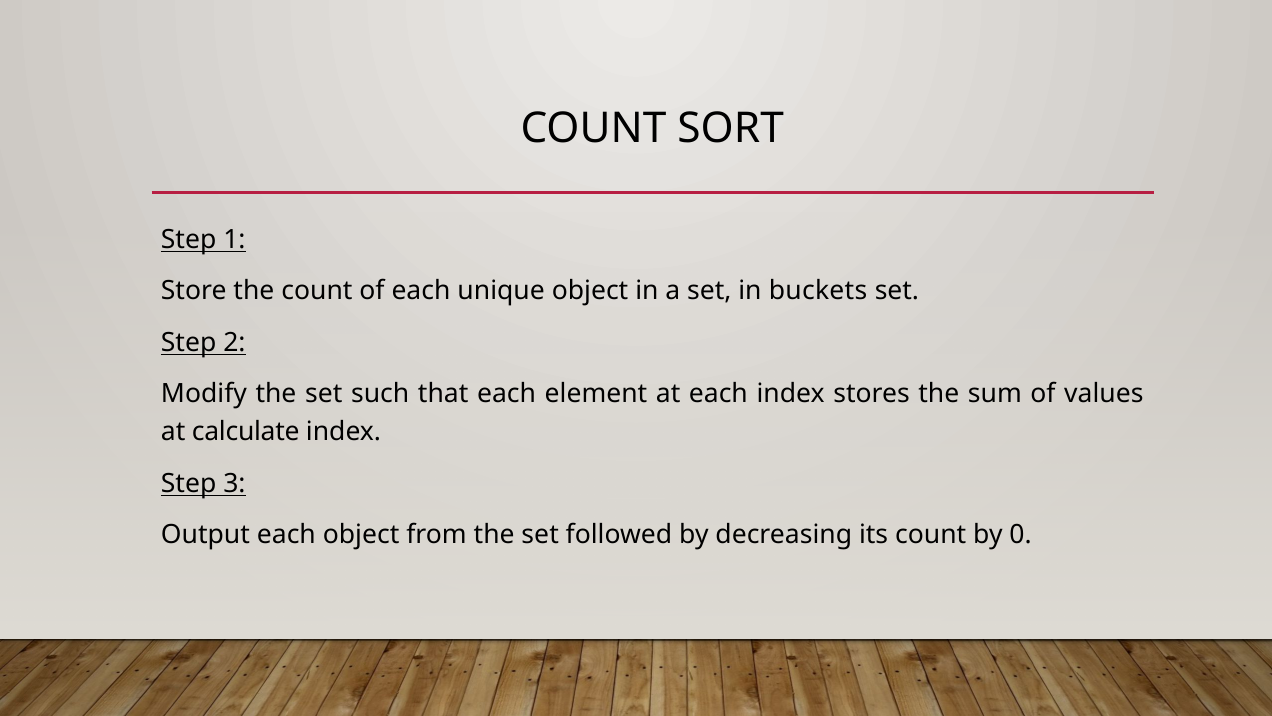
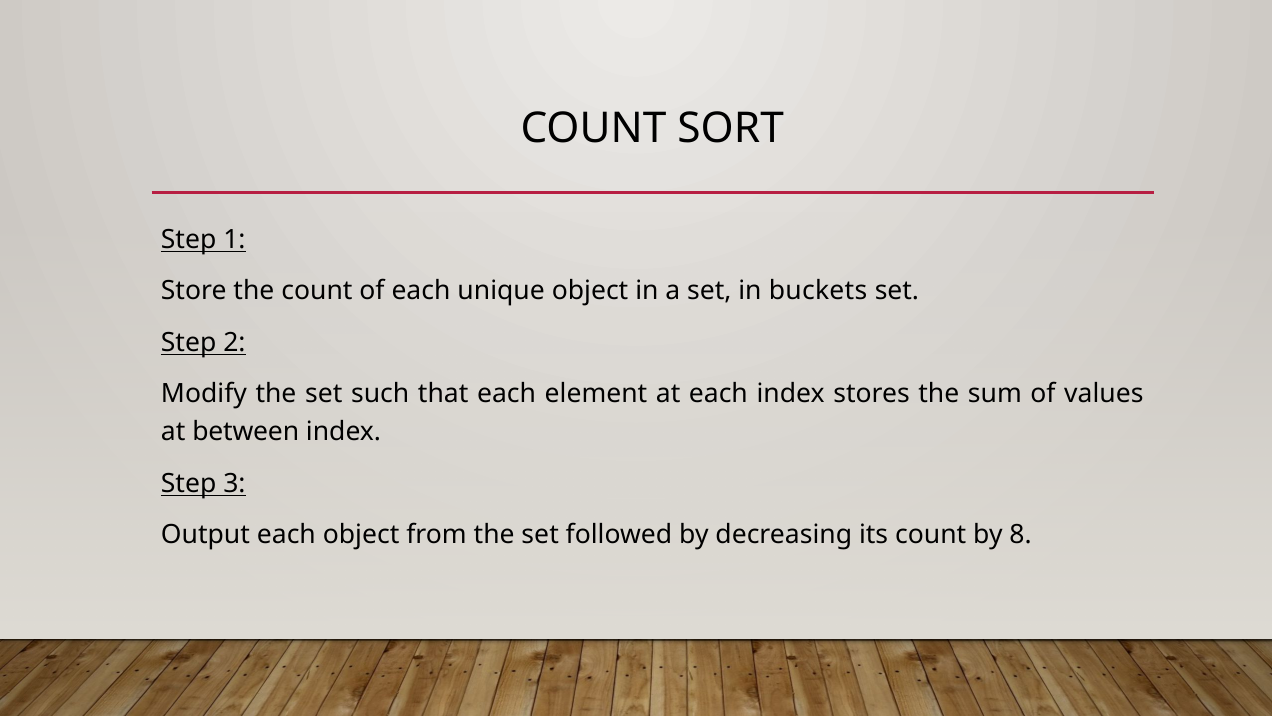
calculate: calculate -> between
0: 0 -> 8
